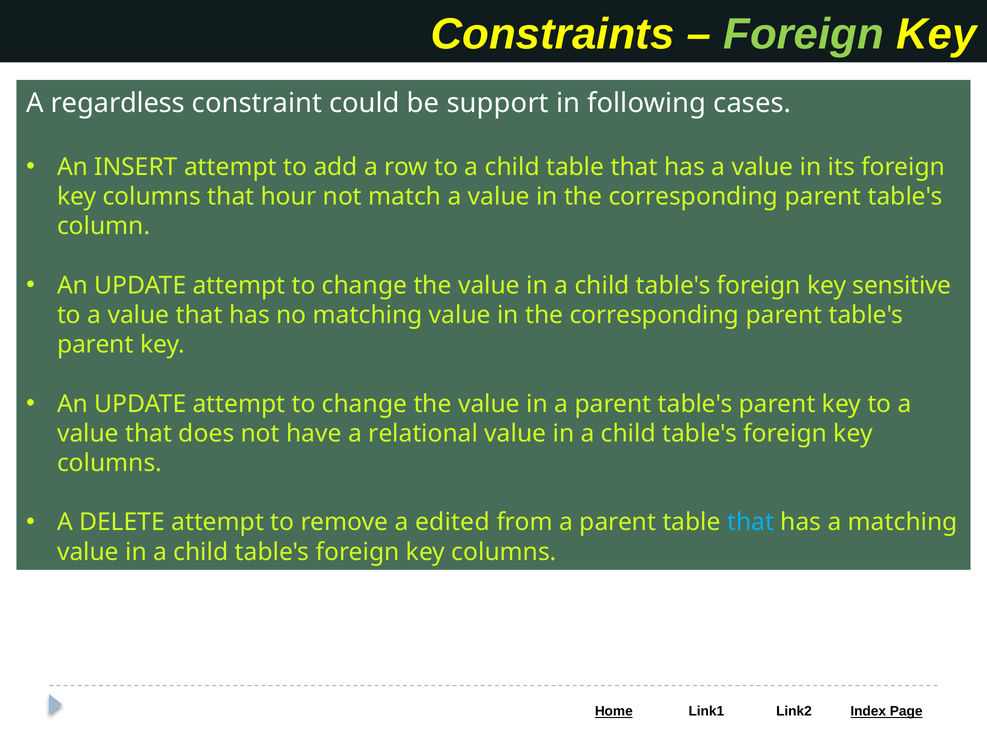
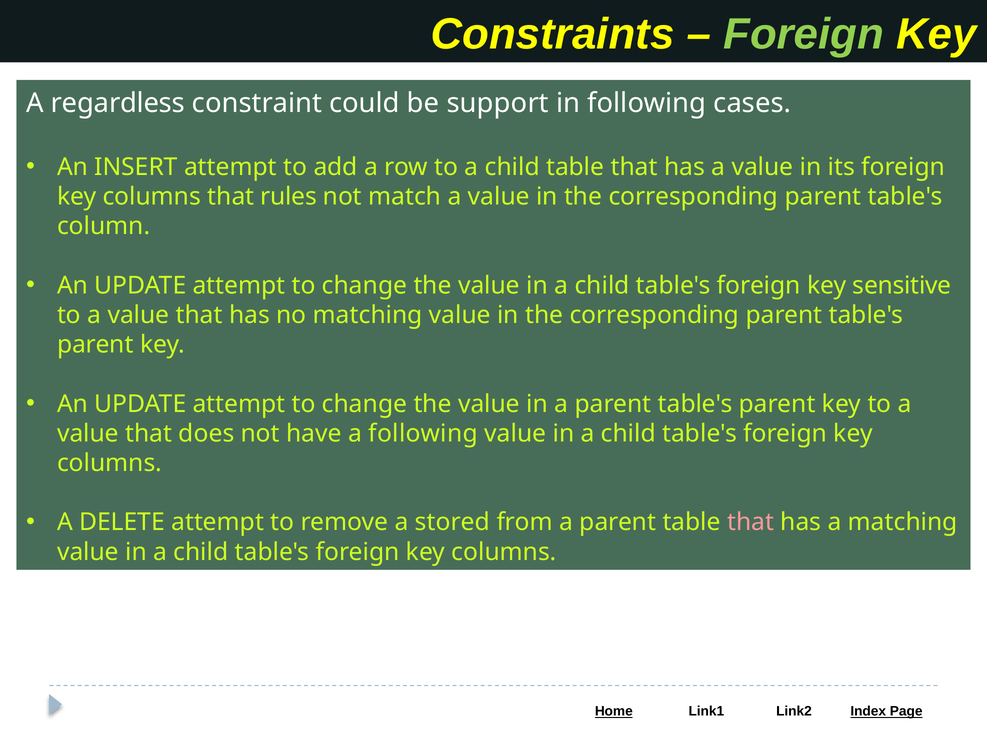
hour: hour -> rules
a relational: relational -> following
edited: edited -> stored
that at (751, 522) colour: light blue -> pink
